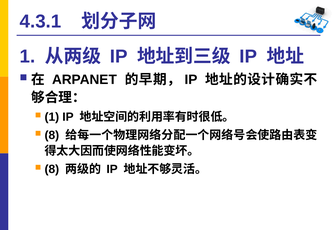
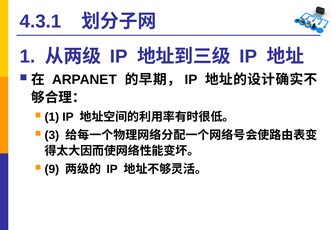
8 at (52, 135): 8 -> 3
8 at (52, 169): 8 -> 9
